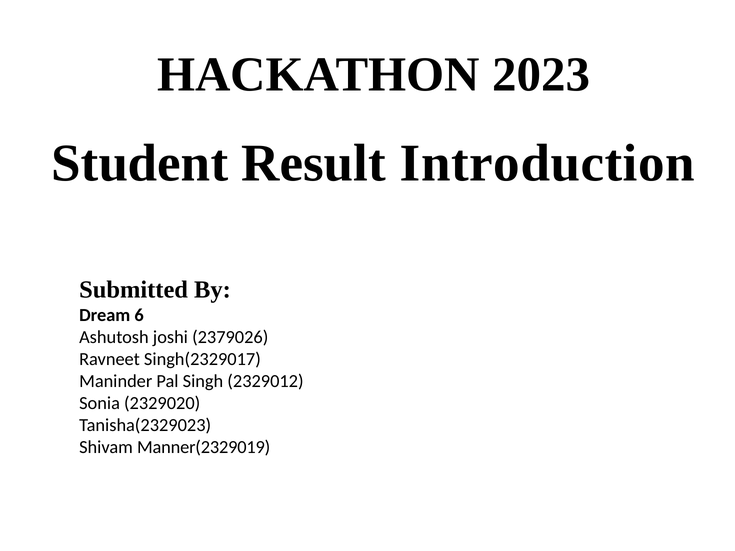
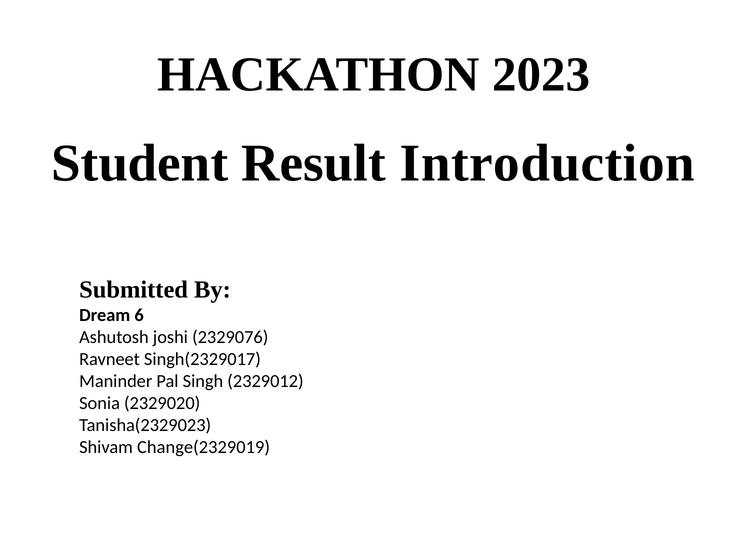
2379026: 2379026 -> 2329076
Manner(2329019: Manner(2329019 -> Change(2329019
